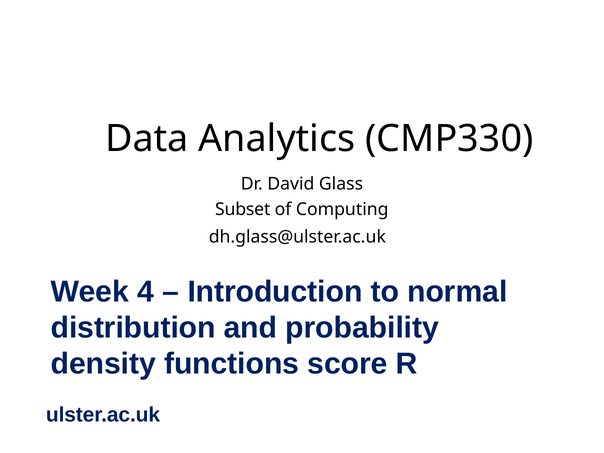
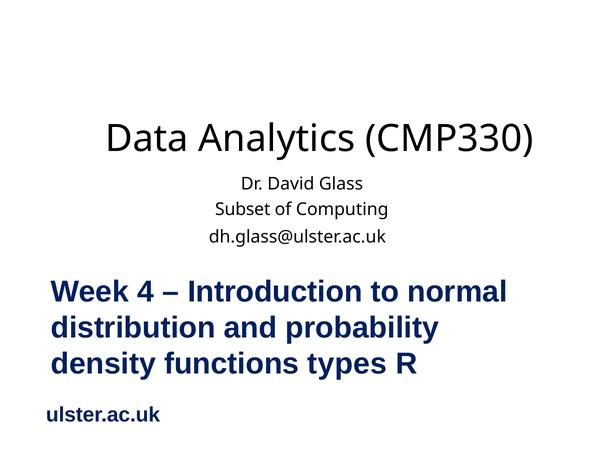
score: score -> types
